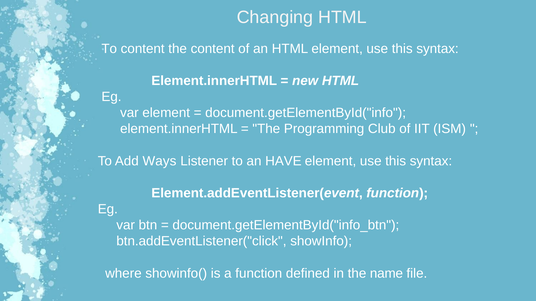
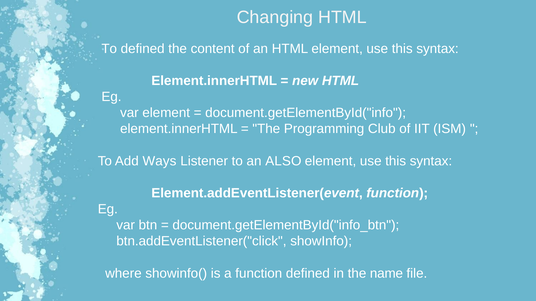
To content: content -> defined
HAVE: HAVE -> ALSO
